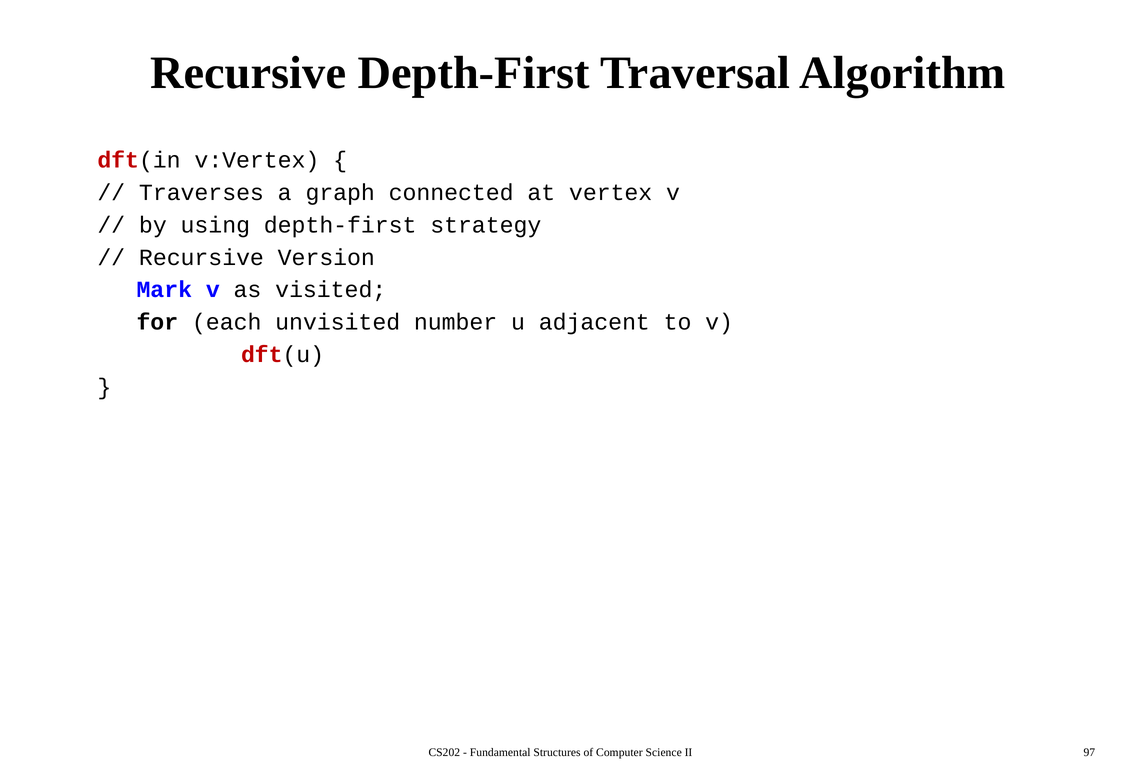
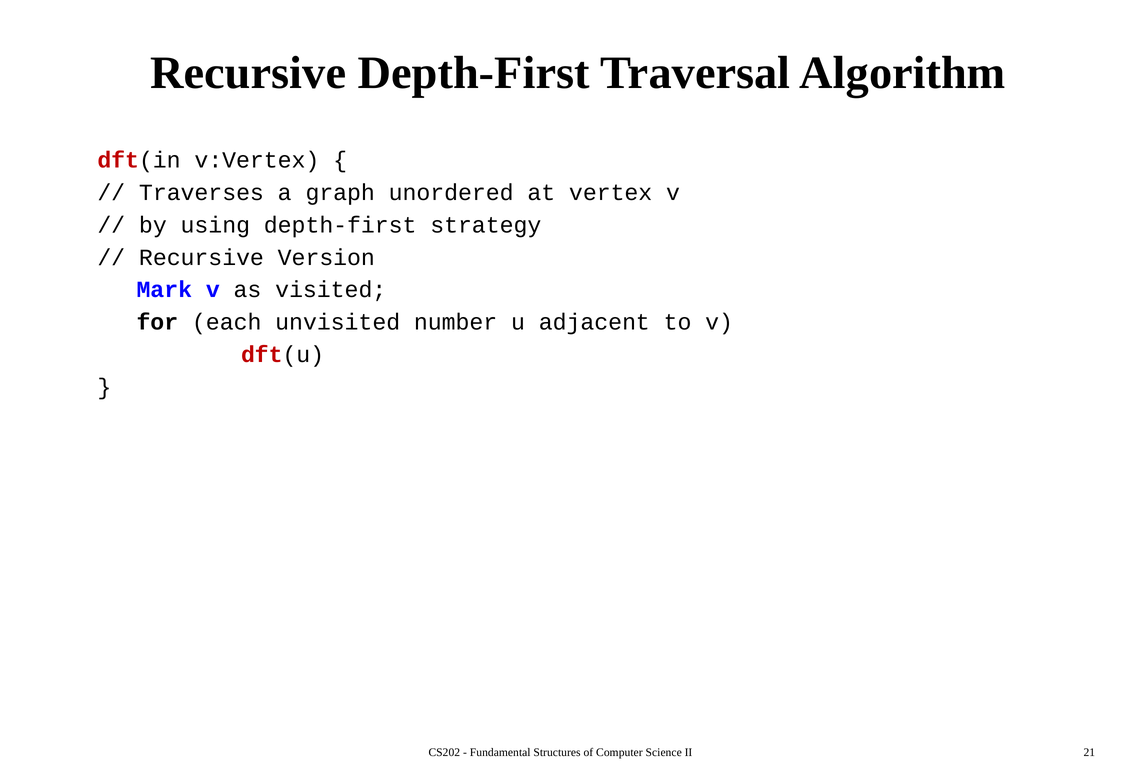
connected: connected -> unordered
97: 97 -> 21
